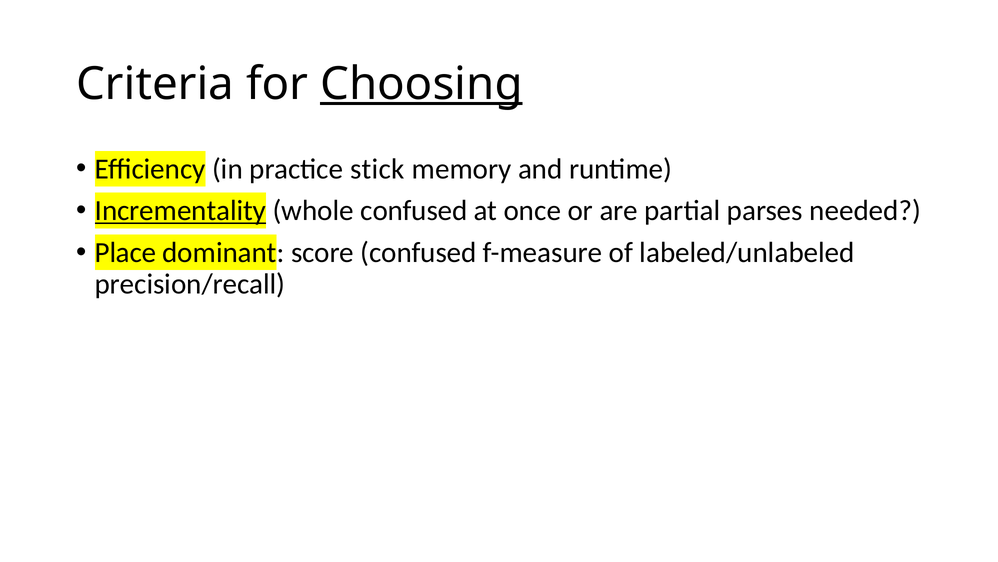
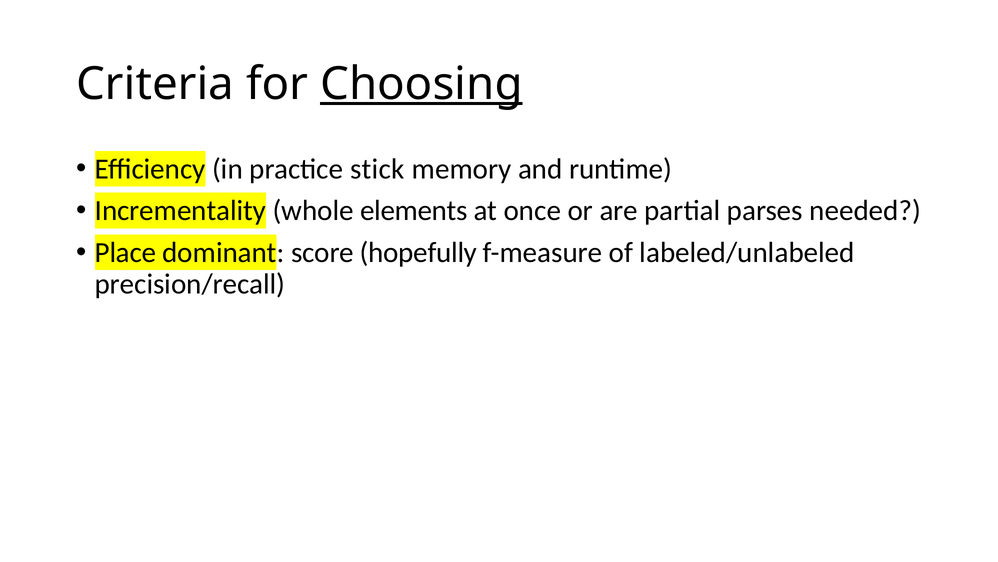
Incrementality underline: present -> none
whole confused: confused -> elements
score confused: confused -> hopefully
